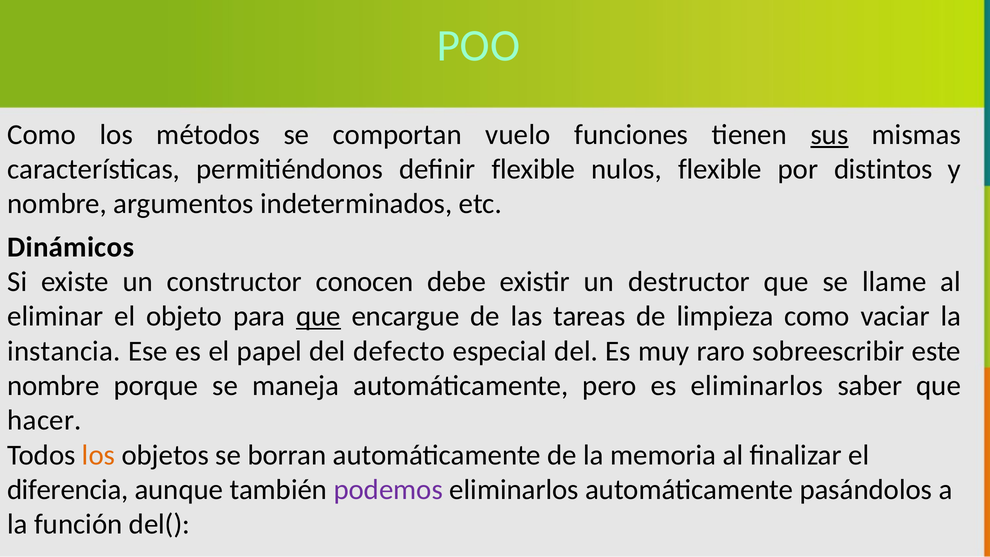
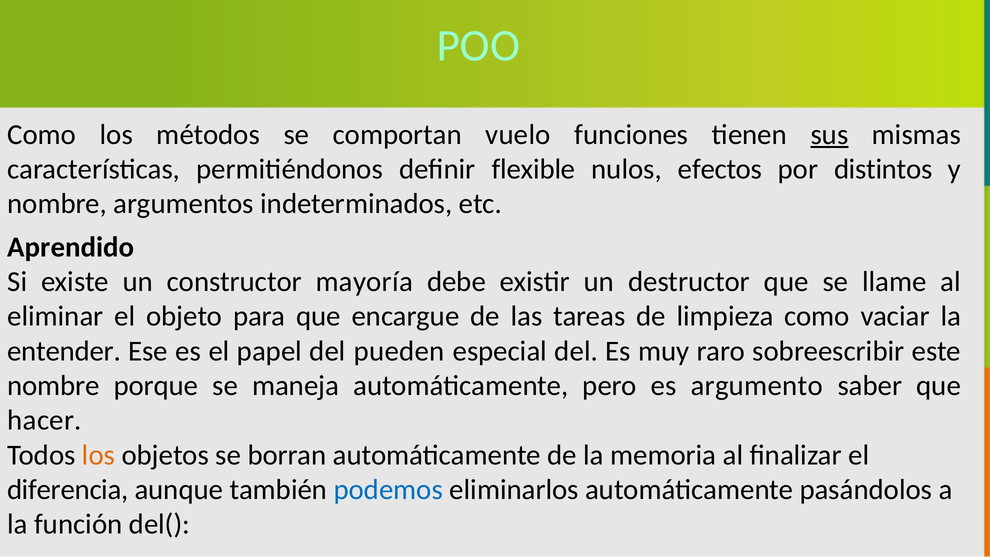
nulos flexible: flexible -> efectos
Dinámicos: Dinámicos -> Aprendido
conocen: conocen -> mayoría
que at (318, 316) underline: present -> none
instancia: instancia -> entender
defecto: defecto -> pueden
es eliminarlos: eliminarlos -> argumento
podemos colour: purple -> blue
